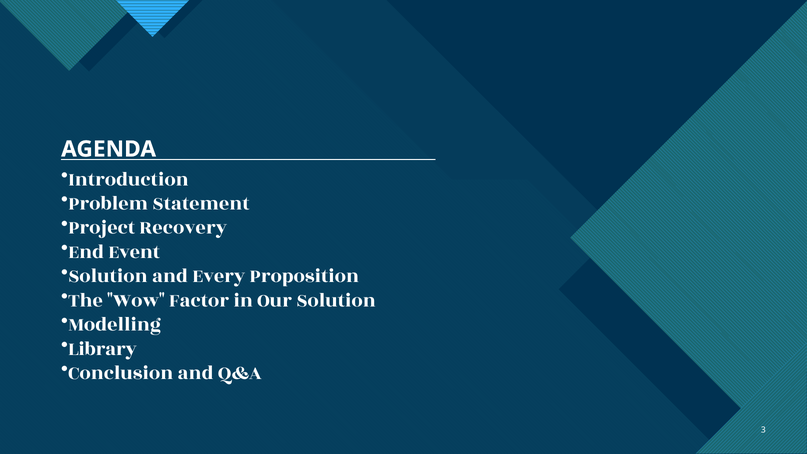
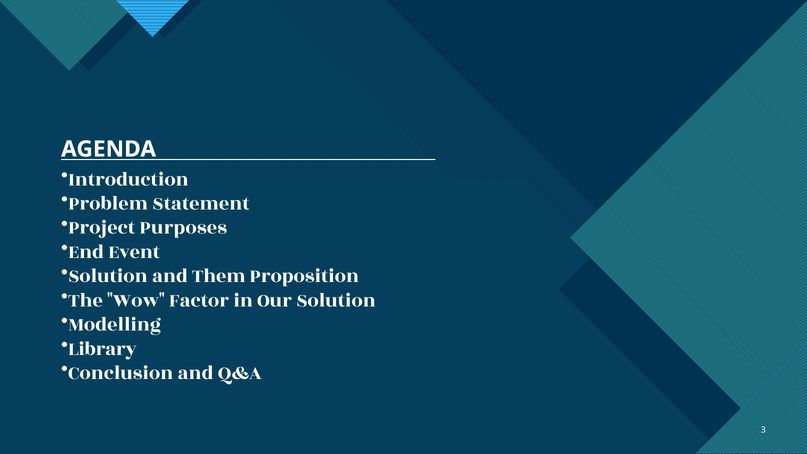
Recovery: Recovery -> Purposes
Every: Every -> Them
